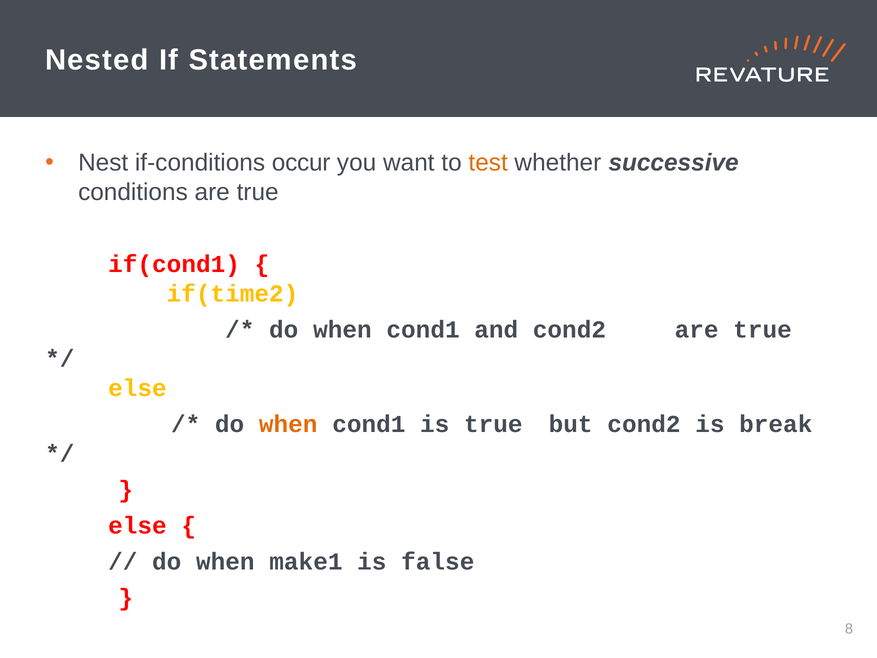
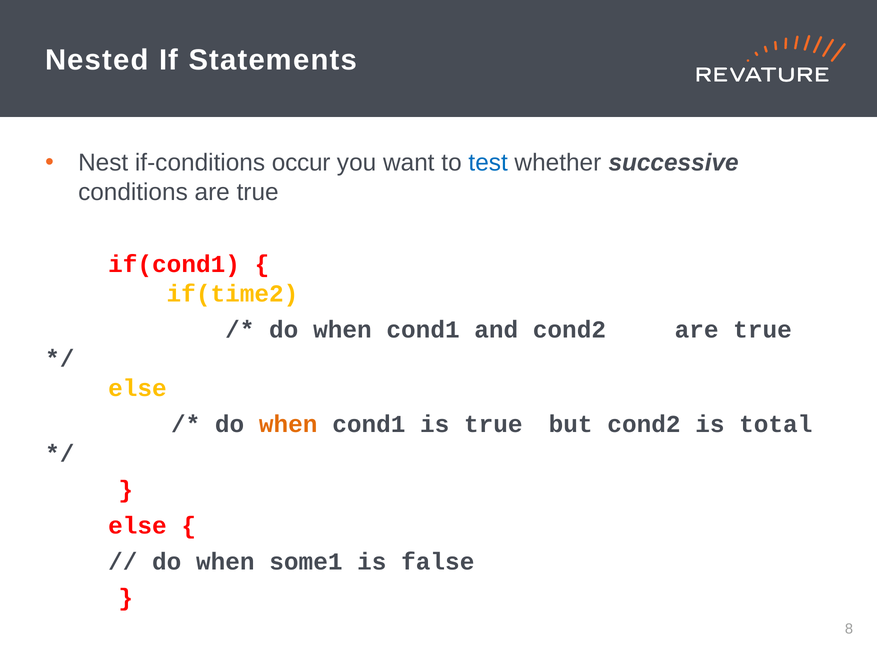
test colour: orange -> blue
break: break -> total
make1: make1 -> some1
